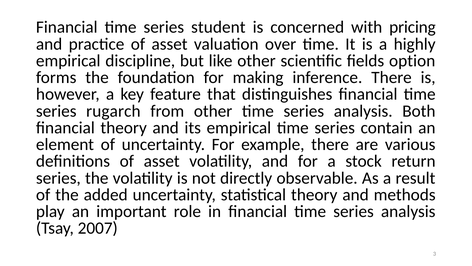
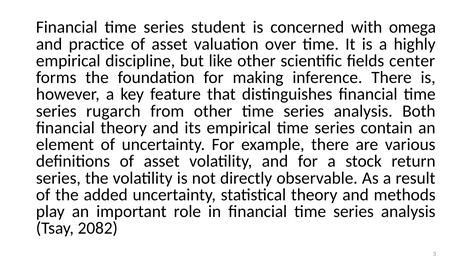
pricing: pricing -> omega
option: option -> center
2007: 2007 -> 2082
